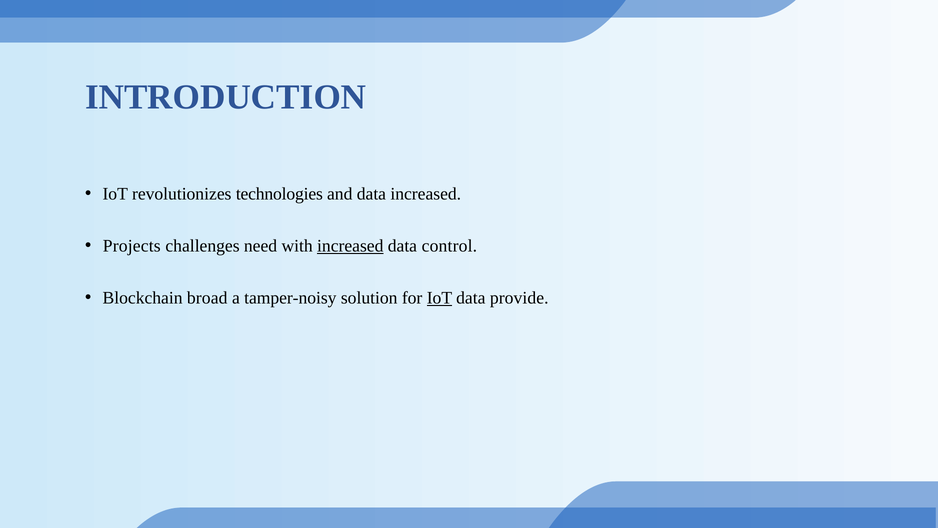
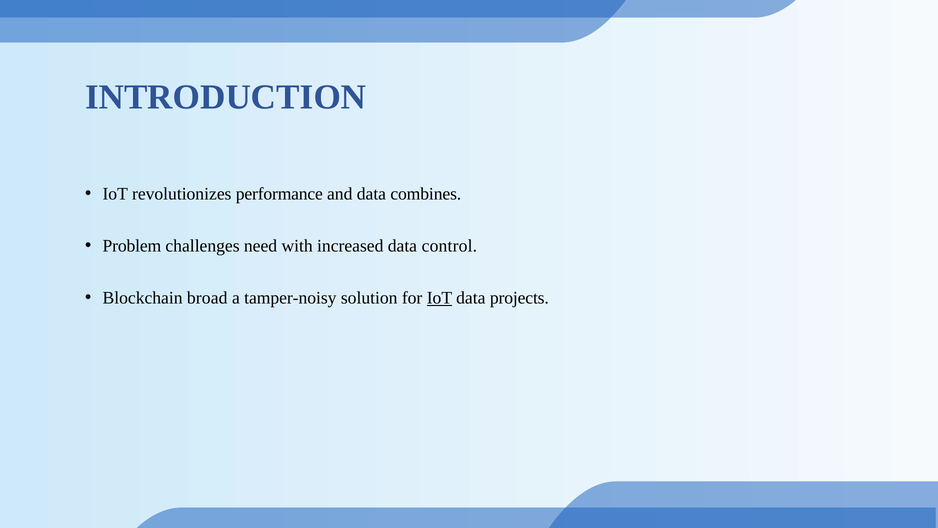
technologies: technologies -> performance
data increased: increased -> combines
Projects: Projects -> Problem
increased at (350, 246) underline: present -> none
provide: provide -> projects
